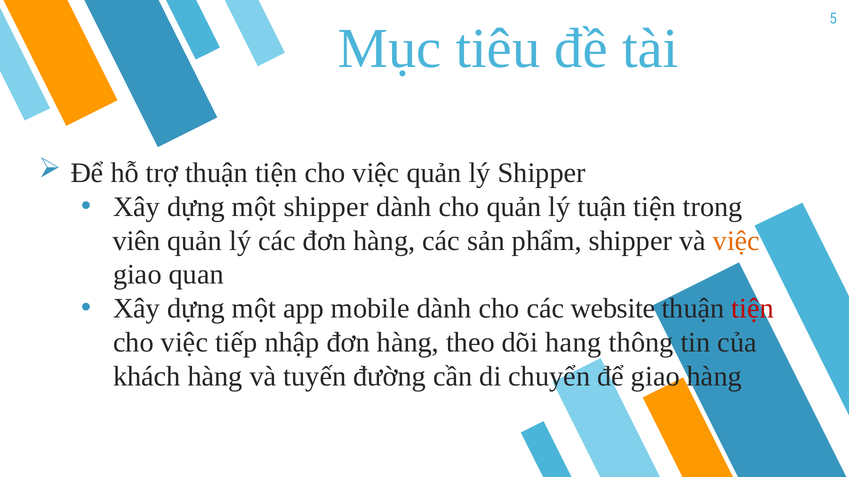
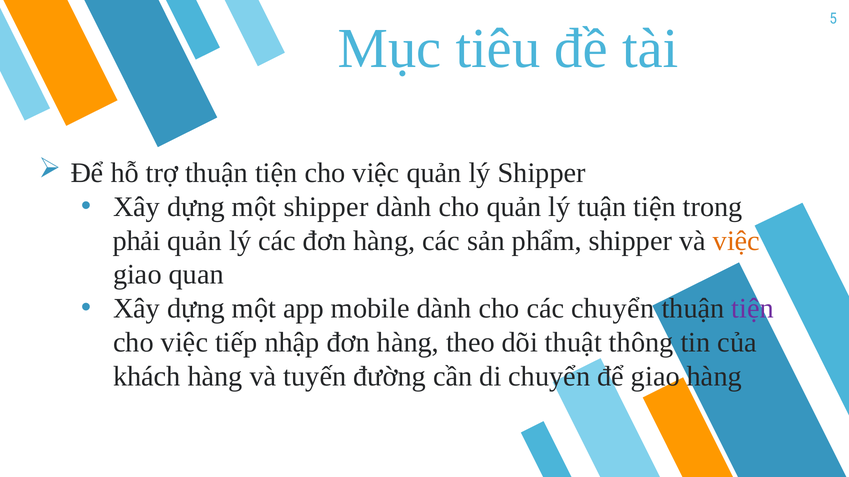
viên: viên -> phải
các website: website -> chuyển
tiện at (753, 309) colour: red -> purple
hang: hang -> thuật
